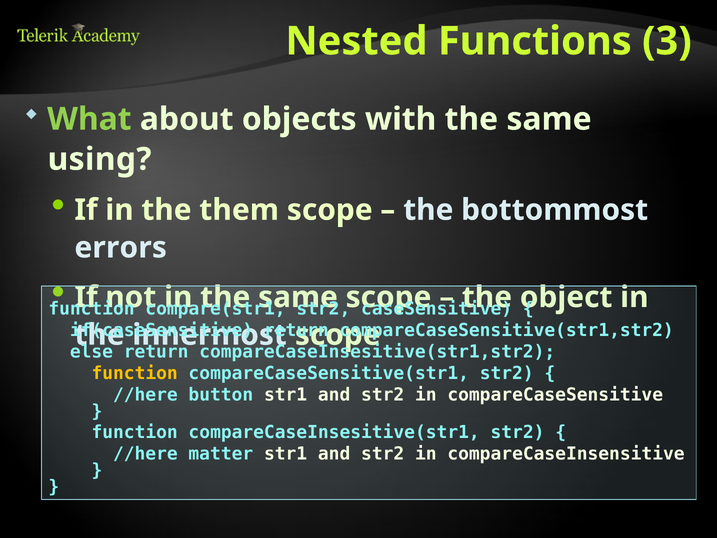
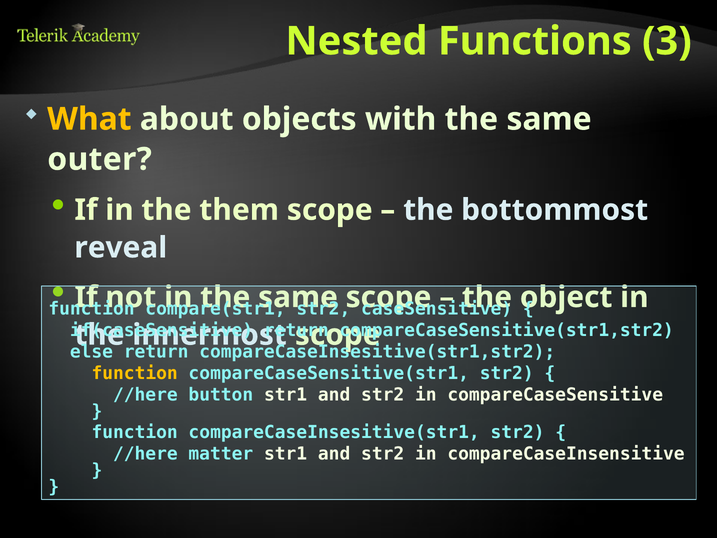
What colour: light green -> yellow
using: using -> outer
errors: errors -> reveal
